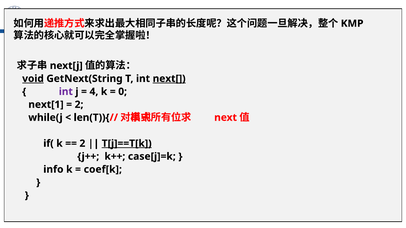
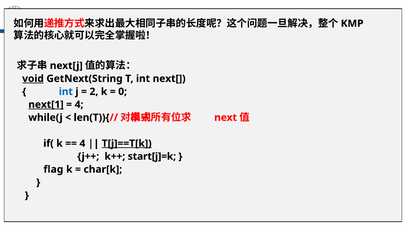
next[ underline: present -> none
int at (66, 92) colour: purple -> blue
4: 4 -> 2
next[1 underline: none -> present
2 at (79, 105): 2 -> 4
2 at (82, 144): 2 -> 4
case[j]=k: case[j]=k -> start[j]=k
info: info -> flag
coef[k: coef[k -> char[k
